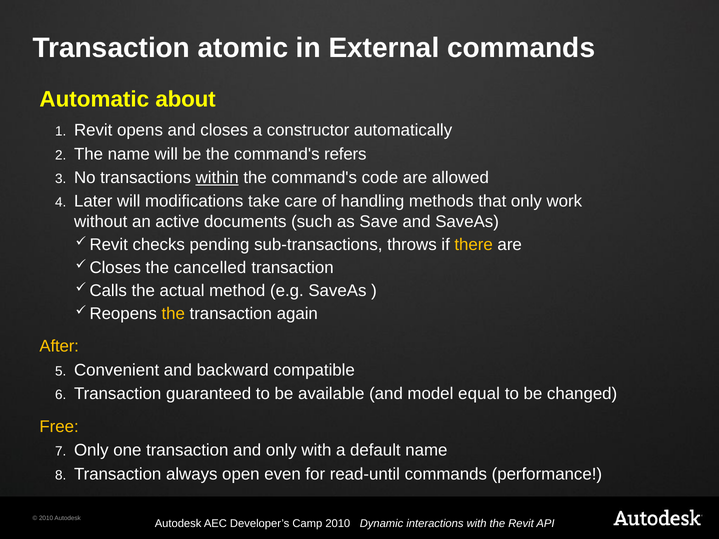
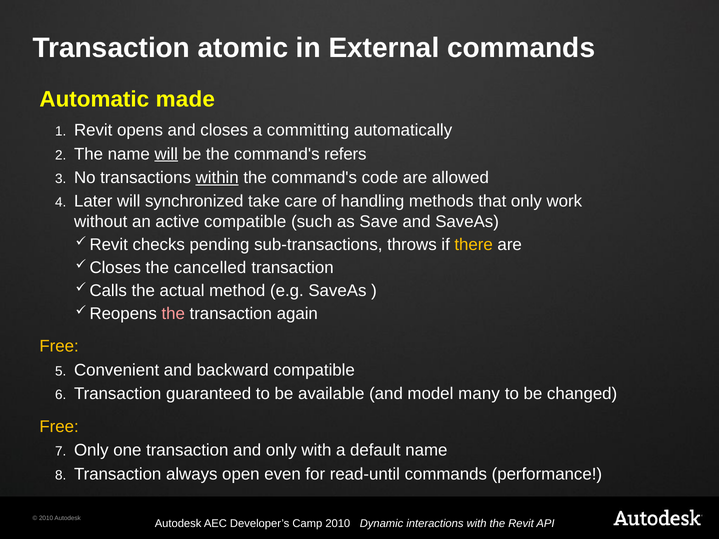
about: about -> made
constructor: constructor -> committing
will at (166, 154) underline: none -> present
modifications: modifications -> synchronized
active documents: documents -> compatible
the at (173, 314) colour: yellow -> pink
After at (59, 347): After -> Free
equal: equal -> many
